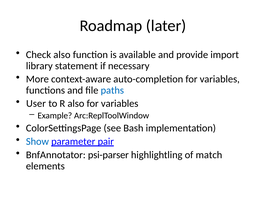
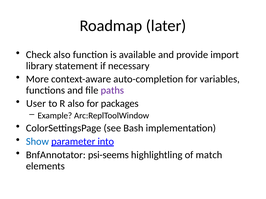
paths colour: blue -> purple
also for variables: variables -> packages
pair: pair -> into
psi-parser: psi-parser -> psi-seems
